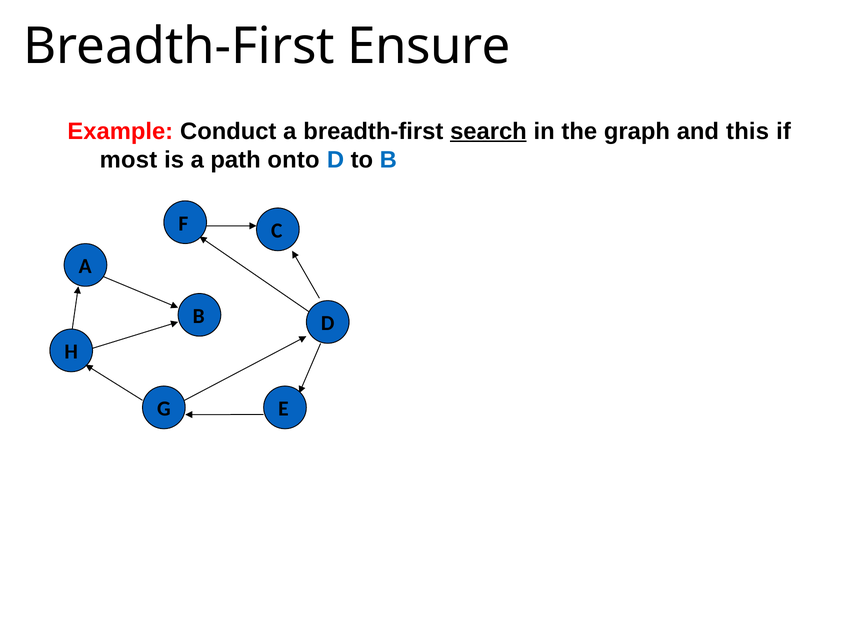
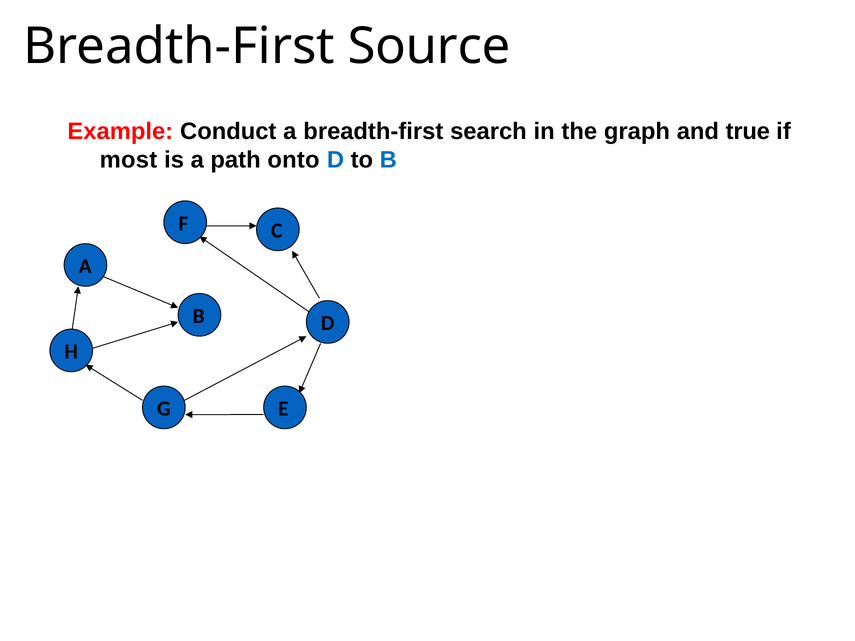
Ensure: Ensure -> Source
search underline: present -> none
this: this -> true
